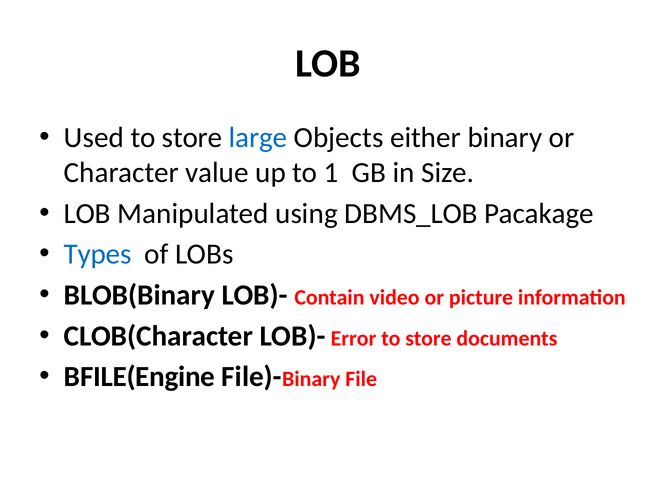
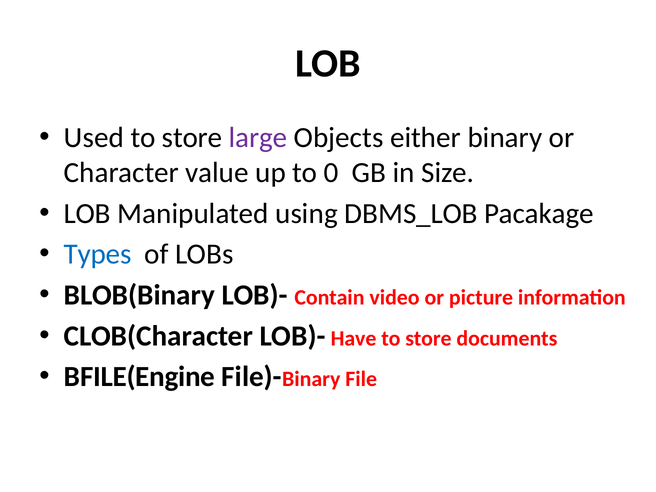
large colour: blue -> purple
1: 1 -> 0
Error: Error -> Have
